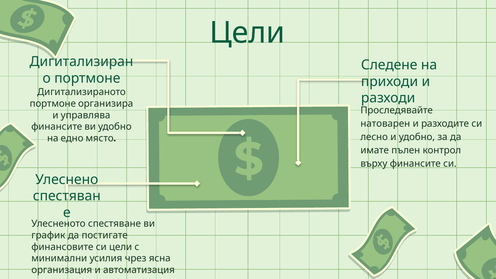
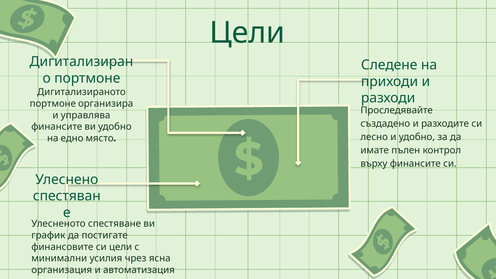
натоварен: натоварен -> създадено
